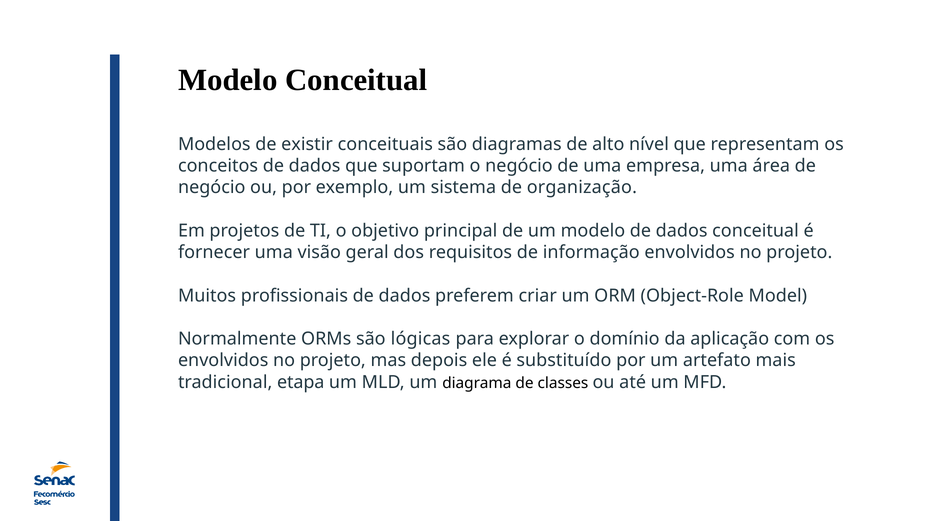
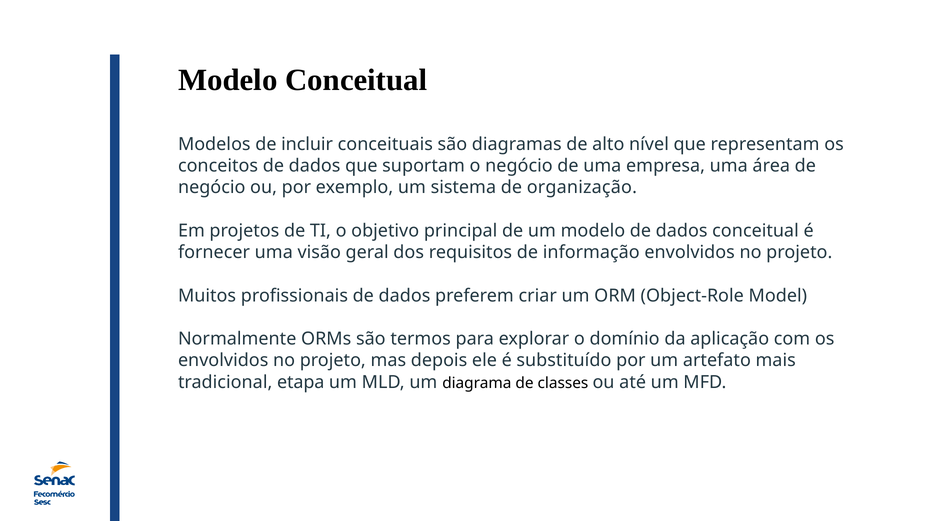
existir: existir -> incluir
lógicas: lógicas -> termos
